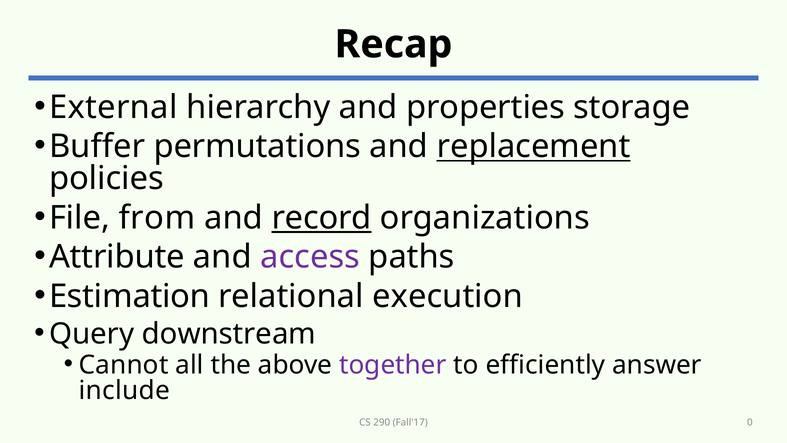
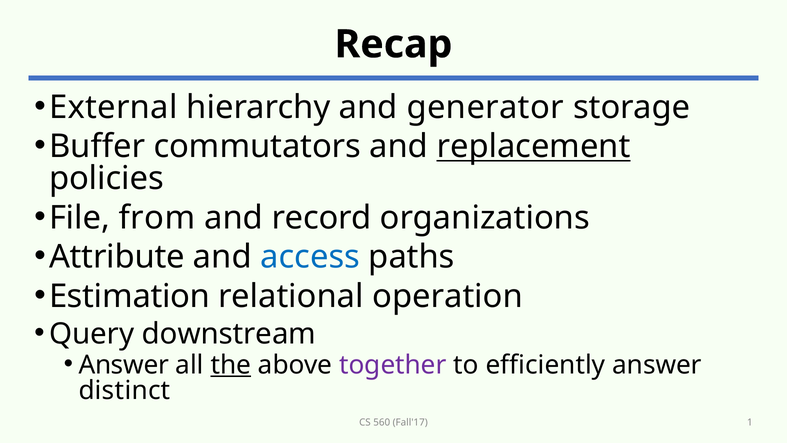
properties: properties -> generator
permutations: permutations -> commutators
record underline: present -> none
access colour: purple -> blue
execution: execution -> operation
Cannot at (124, 365): Cannot -> Answer
the underline: none -> present
include: include -> distinct
290: 290 -> 560
0: 0 -> 1
